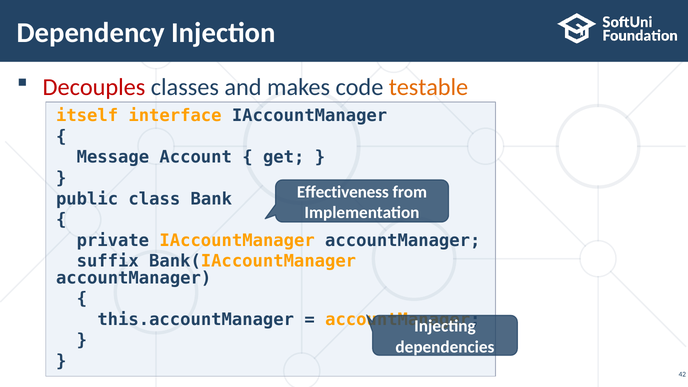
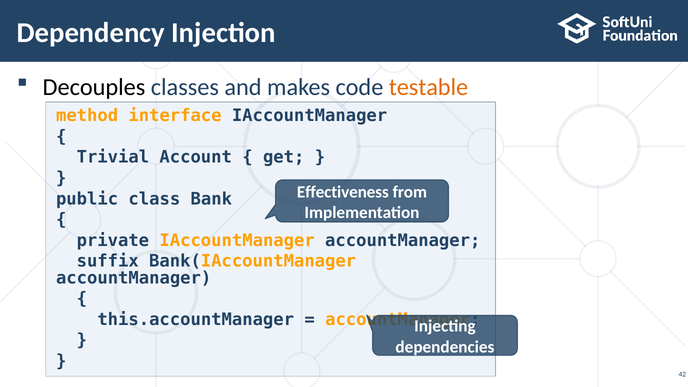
Decouples colour: red -> black
itself: itself -> method
Message: Message -> Trivial
